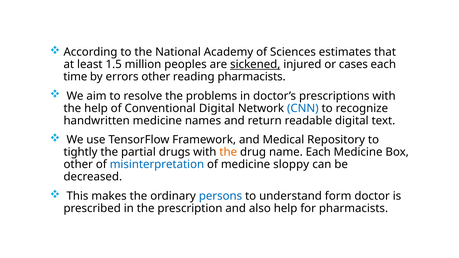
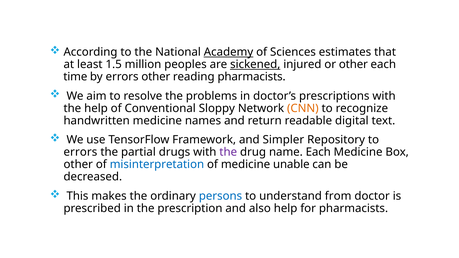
Academy underline: none -> present
or cases: cases -> other
Conventional Digital: Digital -> Sloppy
CNN colour: blue -> orange
Medical: Medical -> Simpler
tightly at (80, 152): tightly -> errors
the at (228, 152) colour: orange -> purple
sloppy: sloppy -> unable
form: form -> from
